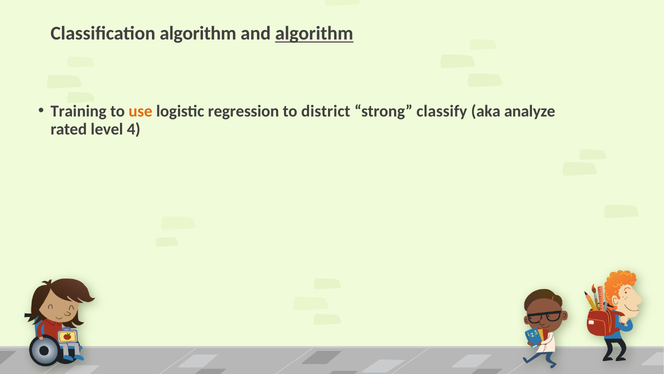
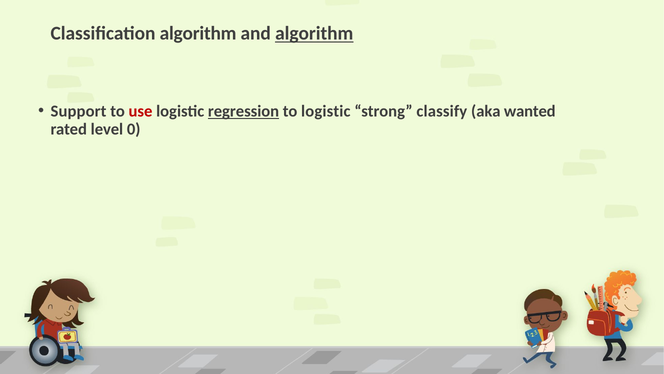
Training: Training -> Support
use colour: orange -> red
regression underline: none -> present
to district: district -> logistic
analyze: analyze -> wanted
4: 4 -> 0
